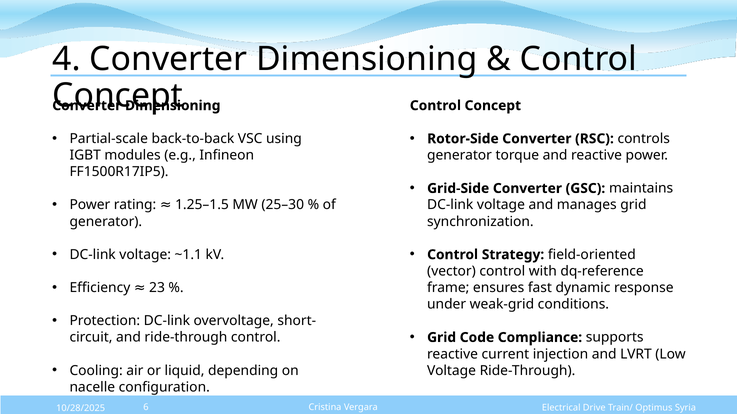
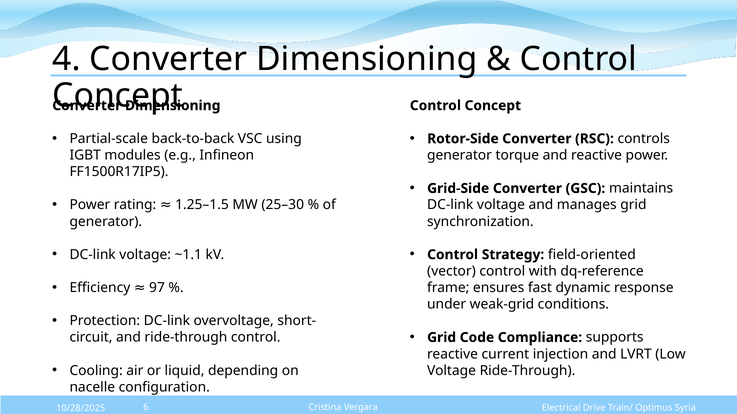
23: 23 -> 97
